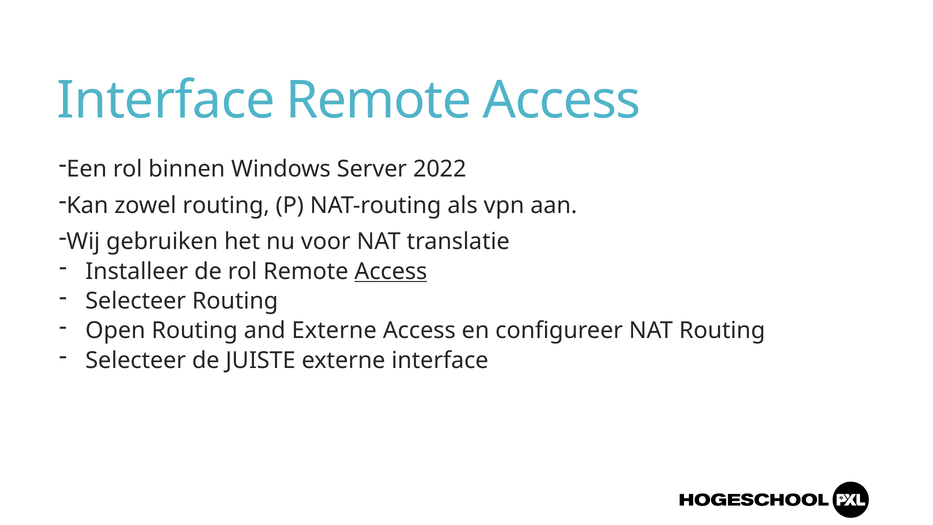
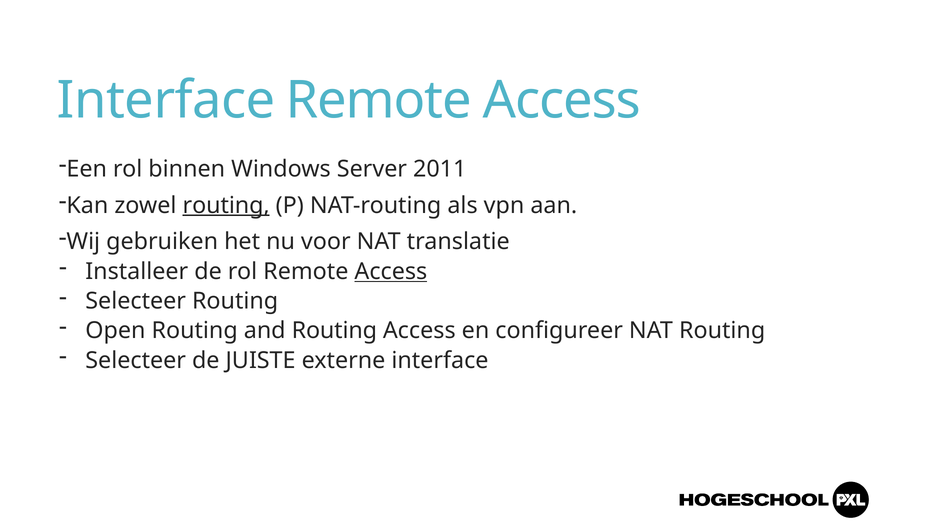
2022: 2022 -> 2011
routing at (226, 205) underline: none -> present
and Externe: Externe -> Routing
